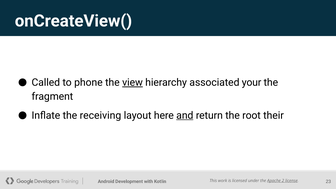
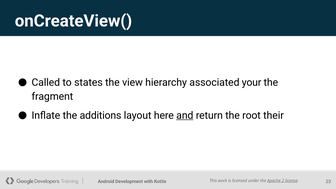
phone: phone -> states
view underline: present -> none
receiving: receiving -> additions
